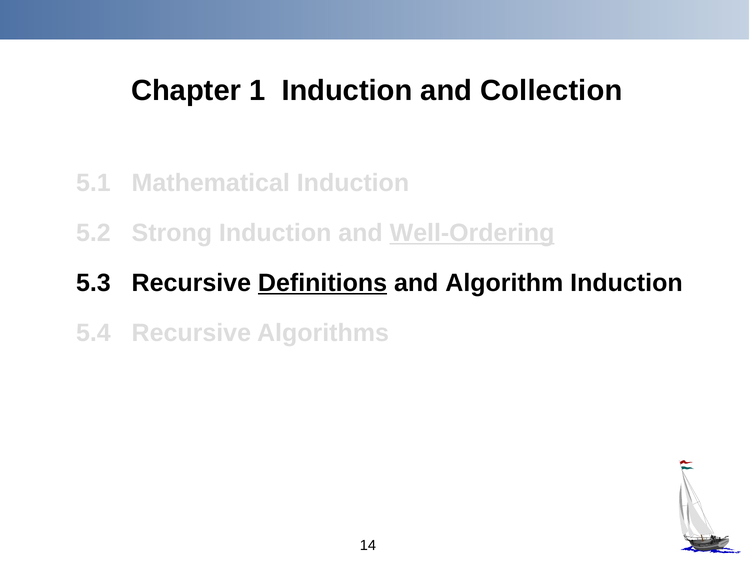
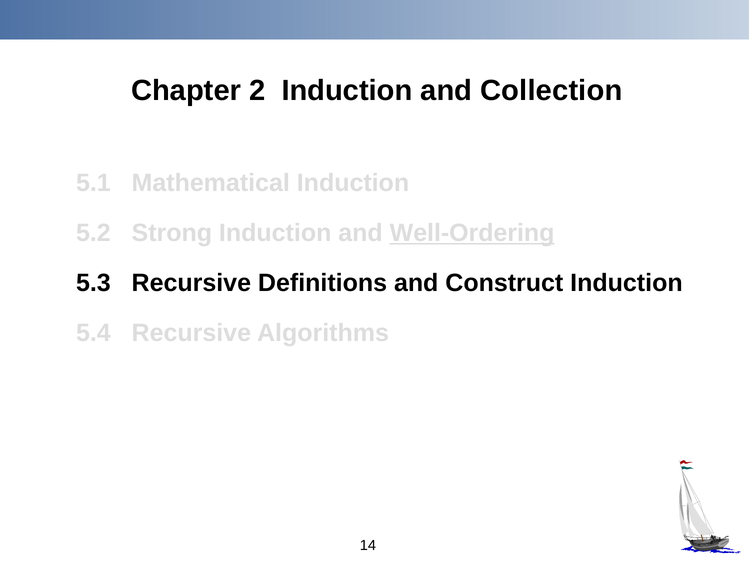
1: 1 -> 2
Definitions underline: present -> none
Algorithm: Algorithm -> Construct
